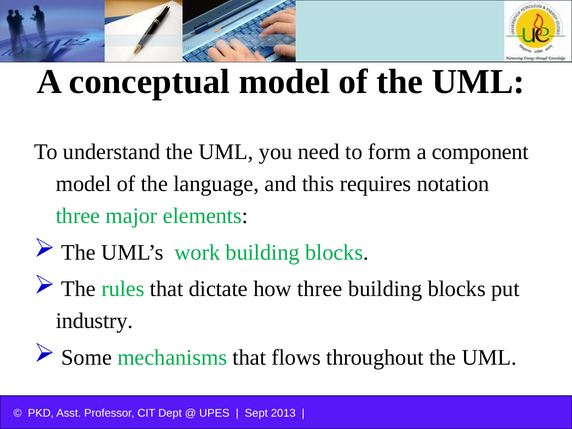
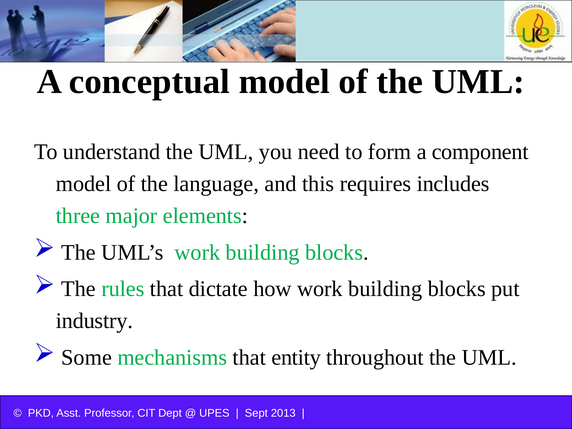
notation: notation -> includes
how three: three -> work
flows: flows -> entity
